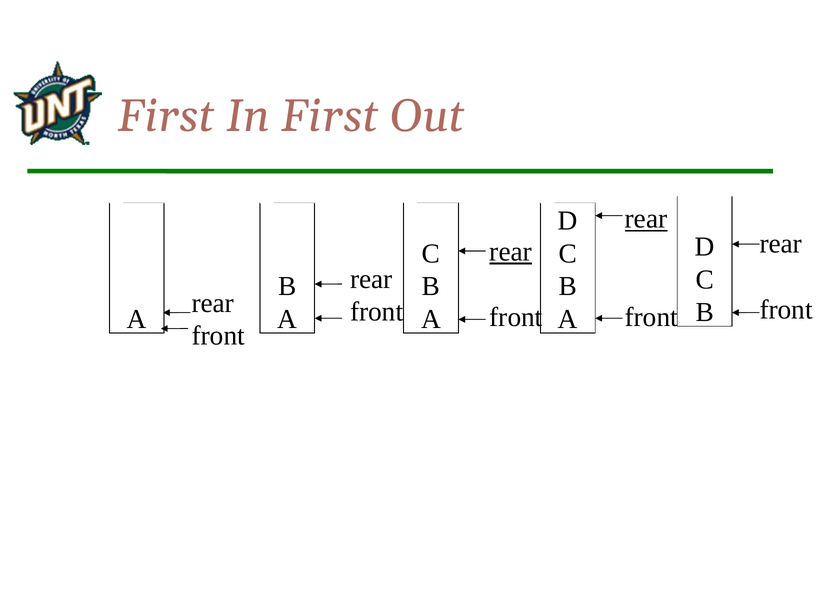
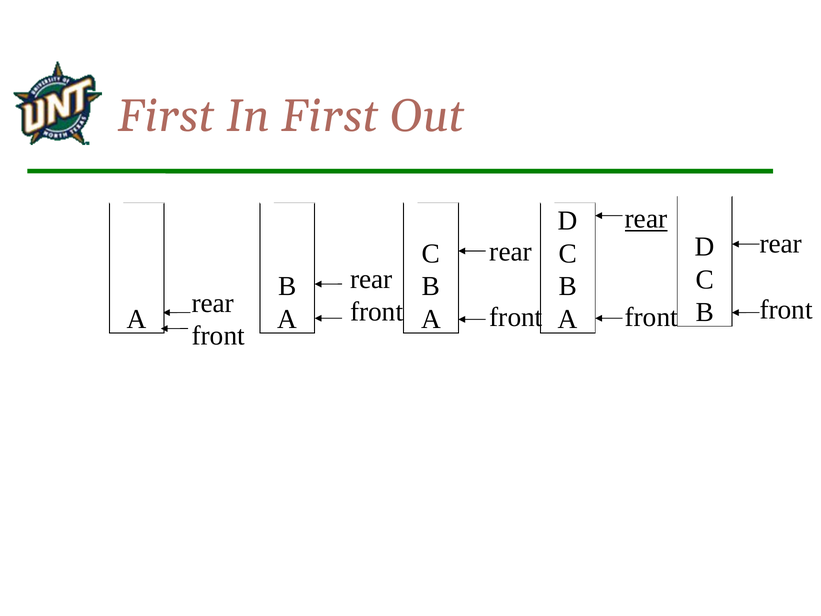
rear at (511, 252) underline: present -> none
